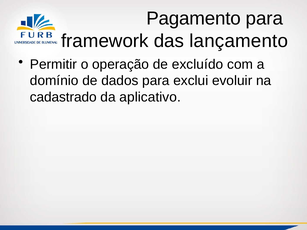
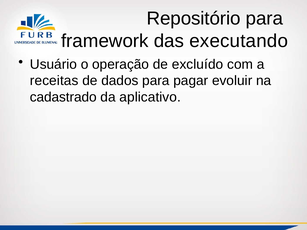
Pagamento: Pagamento -> Repositório
lançamento: lançamento -> executando
Permitir: Permitir -> Usuário
domínio: domínio -> receitas
exclui: exclui -> pagar
